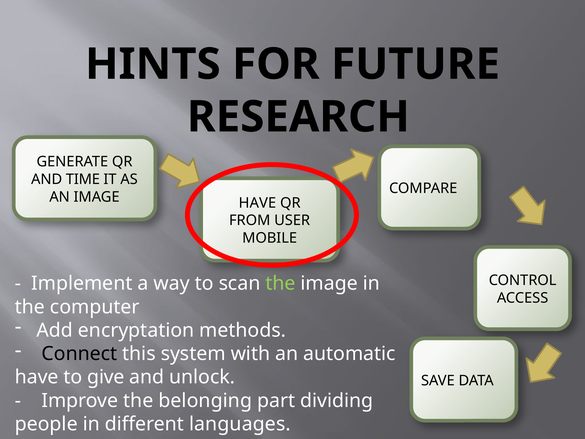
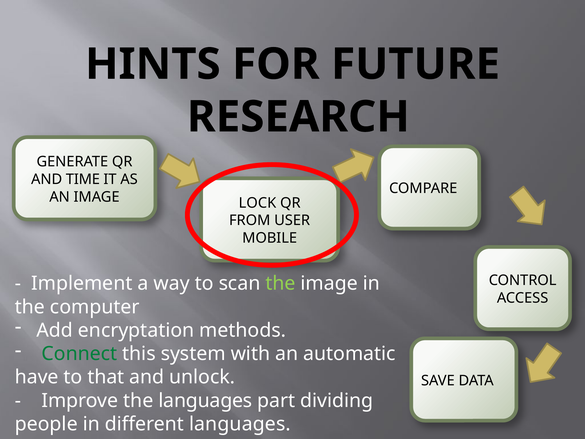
IMAGE HAVE: HAVE -> LOCK
Connect colour: black -> green
give: give -> that
the belonging: belonging -> languages
